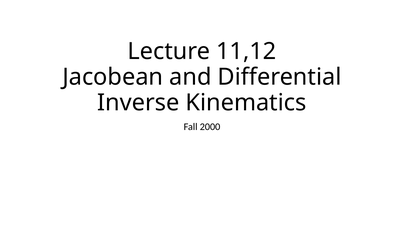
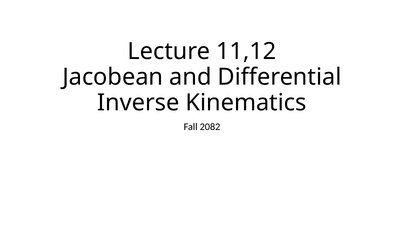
2000: 2000 -> 2082
